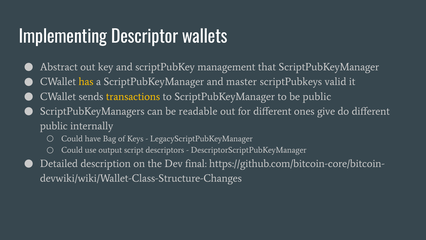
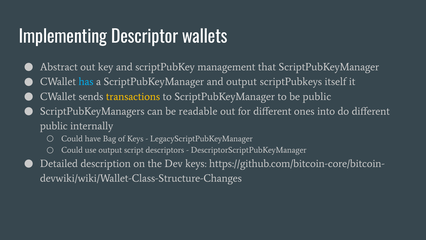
has colour: yellow -> light blue
and master: master -> output
valid: valid -> itself
give: give -> into
Dev final: final -> keys
